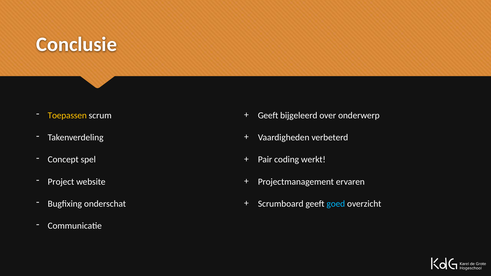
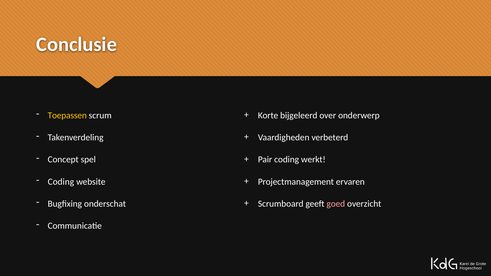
Geeft at (268, 115): Geeft -> Korte
Project at (61, 182): Project -> Coding
goed colour: light blue -> pink
